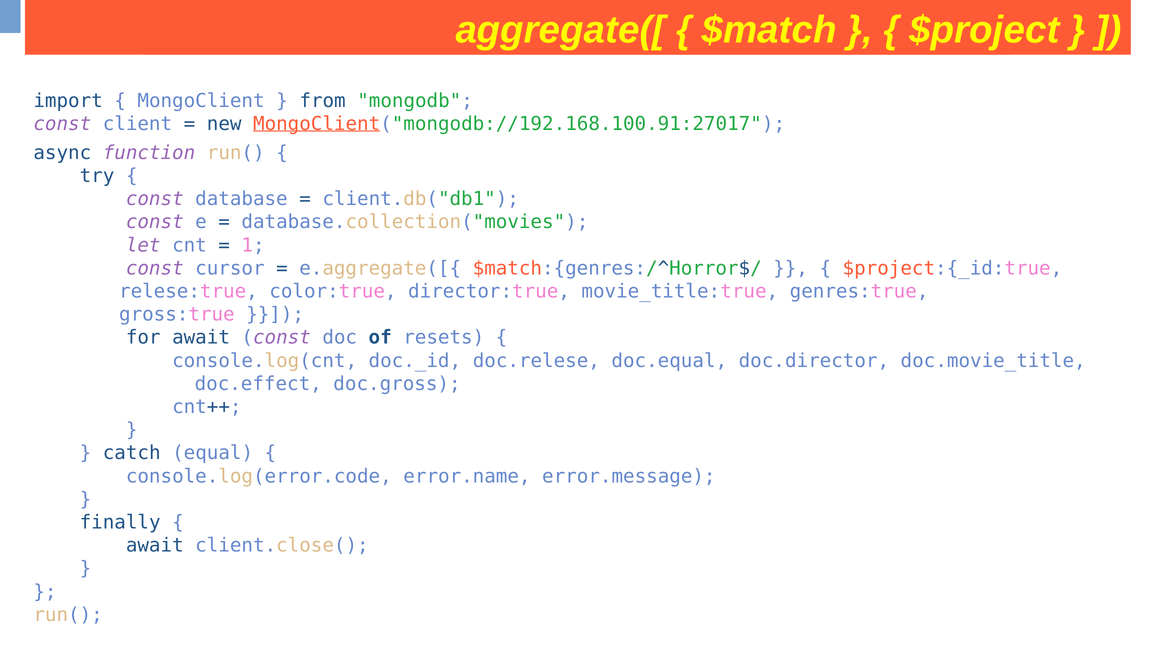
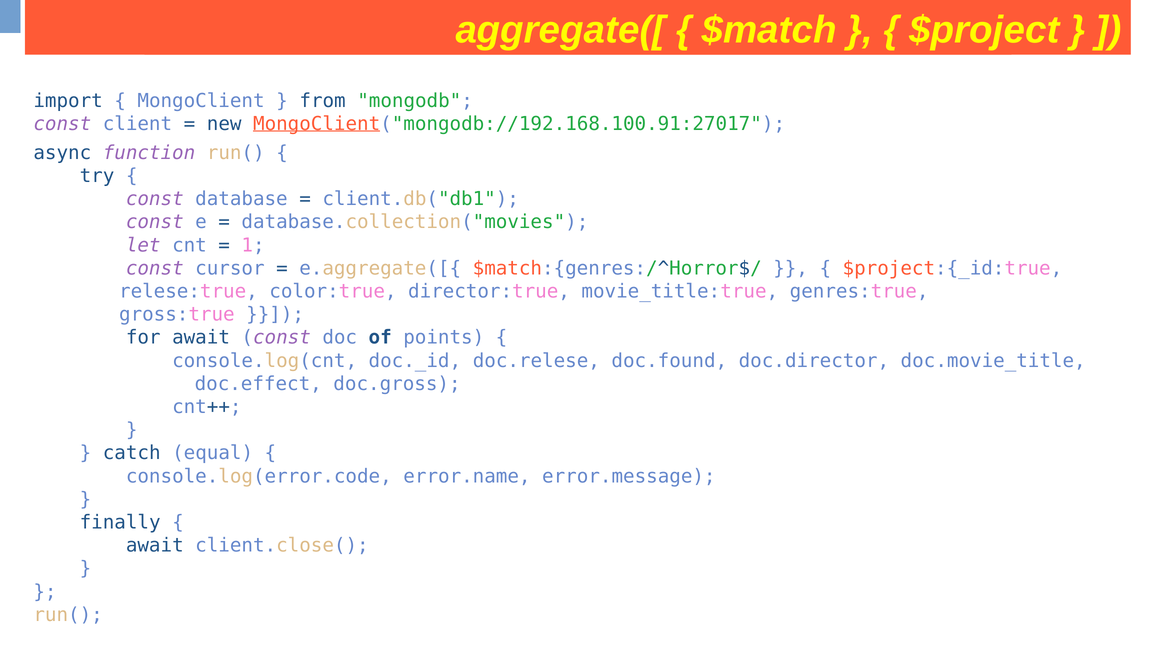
resets: resets -> points
doc.equal: doc.equal -> doc.found
